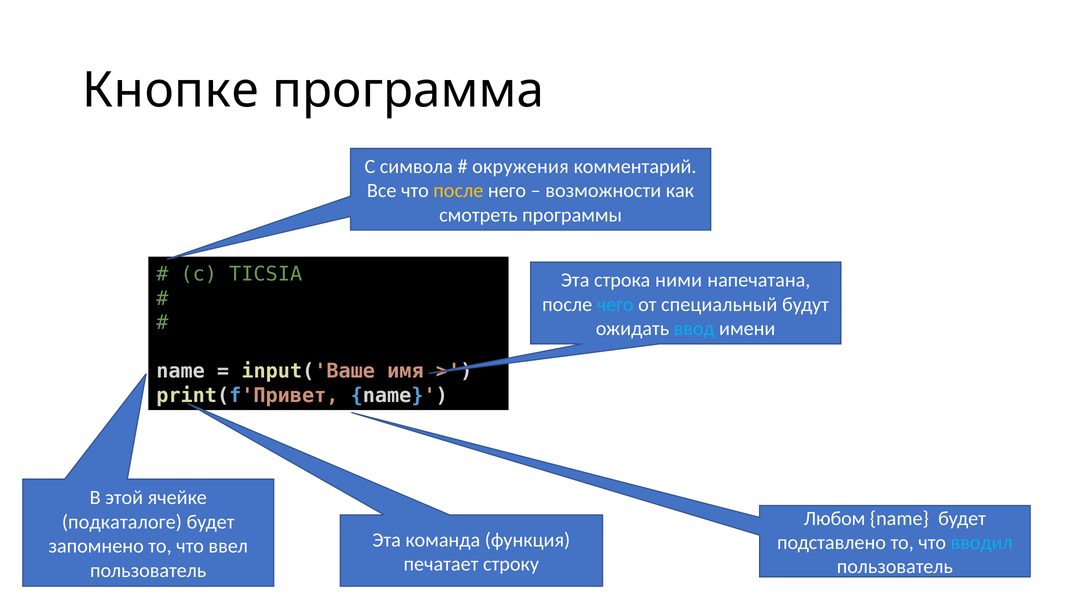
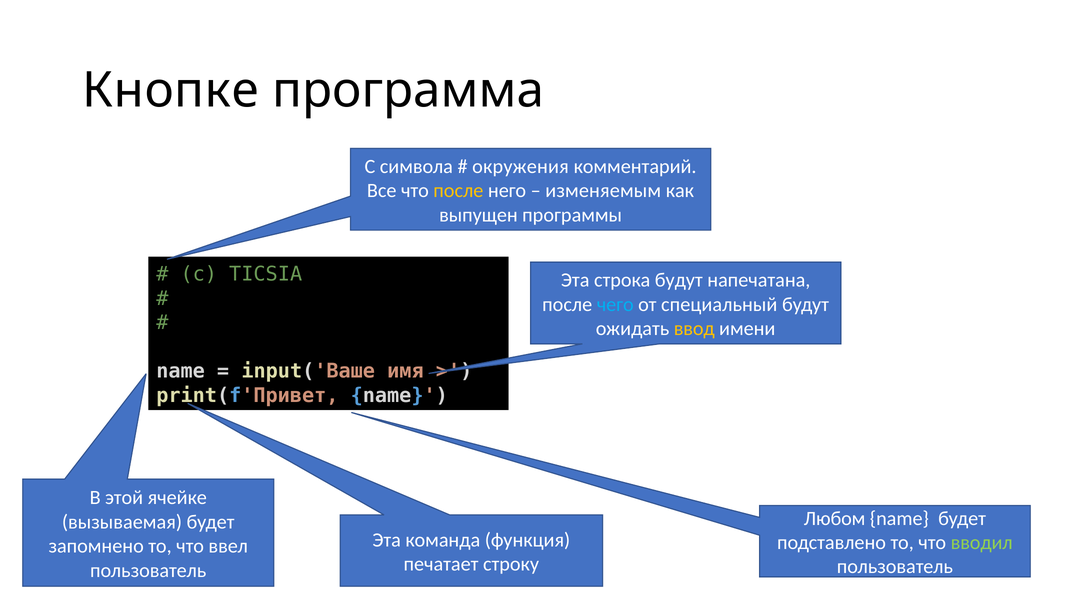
возможности: возможности -> изменяемым
смотреть: смотреть -> выпущен
строка ними: ними -> будут
ввод colour: light blue -> yellow
подкаталоге: подкаталоге -> вызываемая
вводил colour: light blue -> light green
